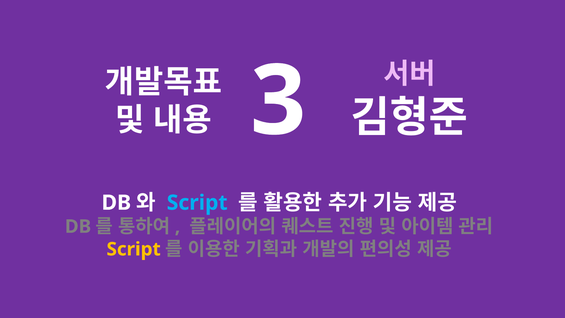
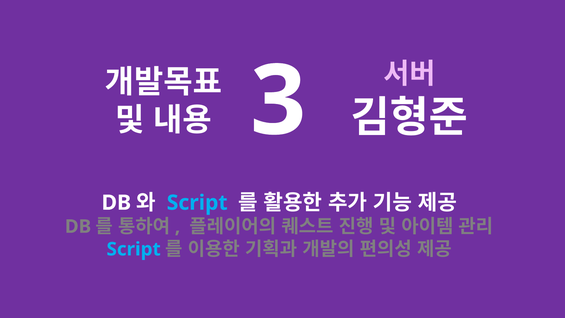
Script at (134, 249) colour: yellow -> light blue
